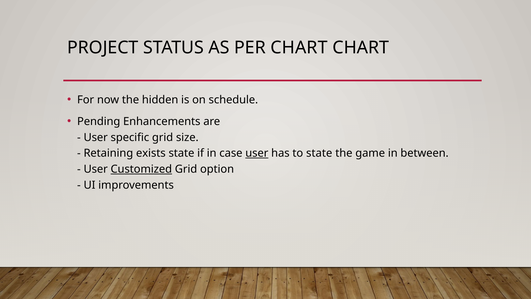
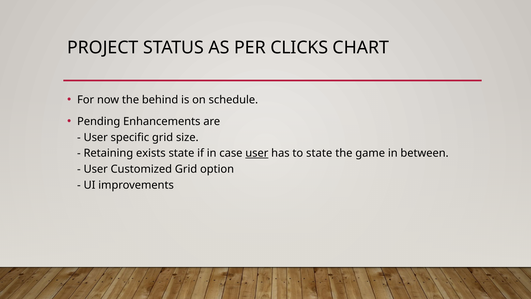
PER CHART: CHART -> CLICKS
hidden: hidden -> behind
Customized underline: present -> none
